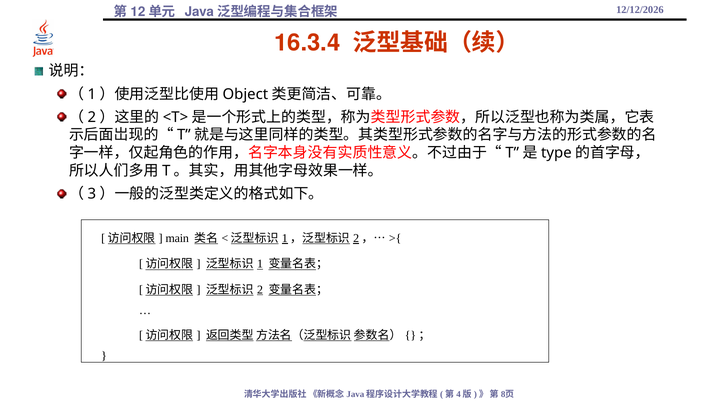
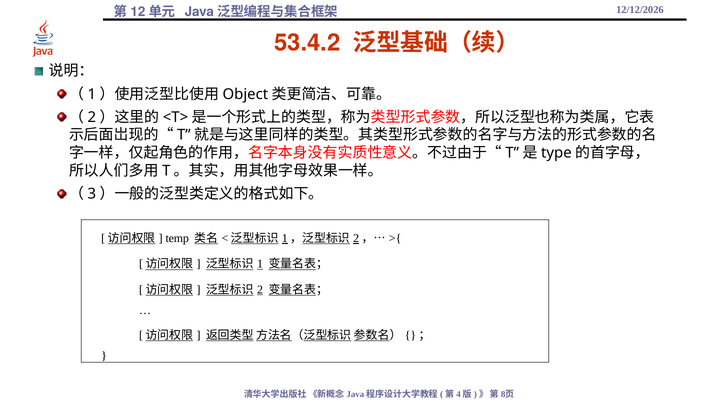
16.3.4: 16.3.4 -> 53.4.2
main: main -> temp
